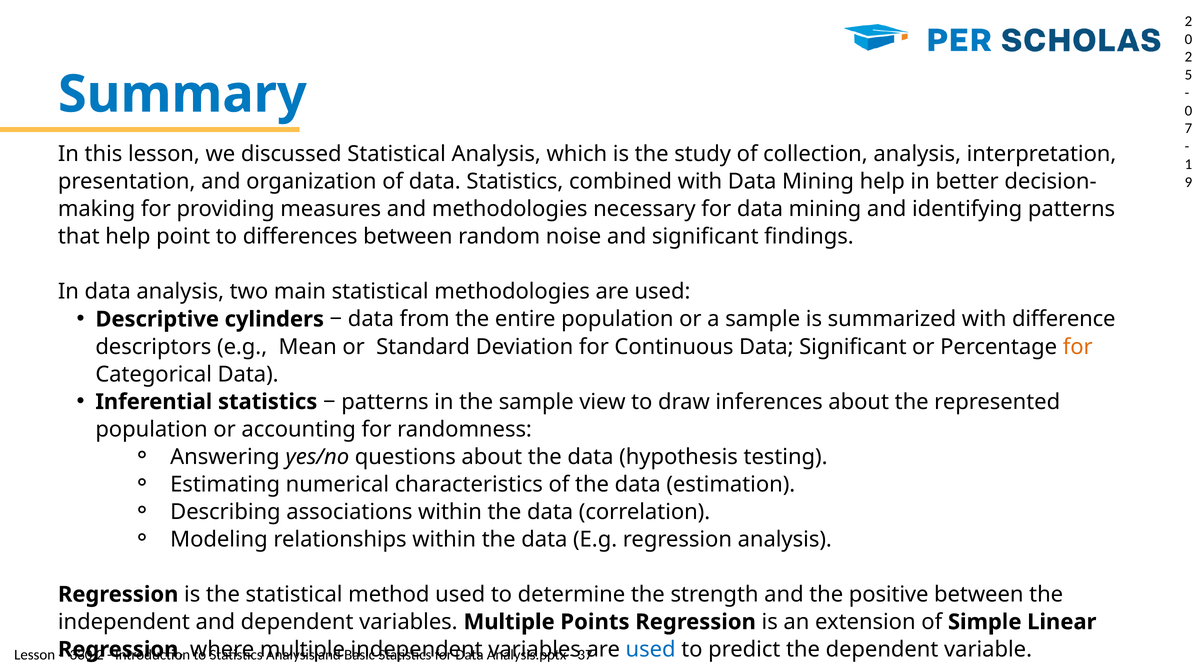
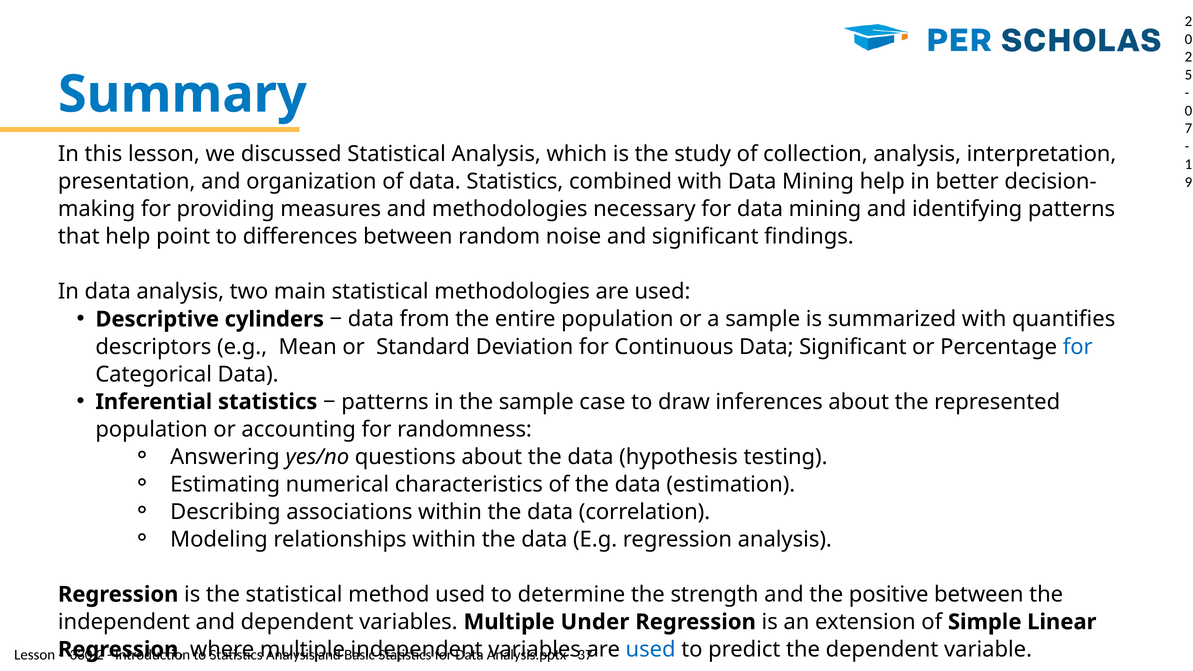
difference: difference -> quantifies
for at (1078, 347) colour: orange -> blue
view: view -> case
Points: Points -> Under
